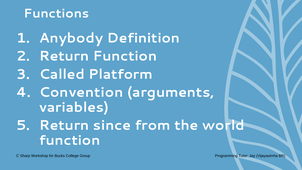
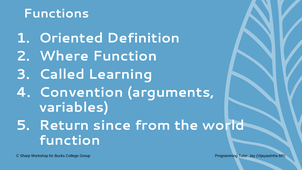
Anybody: Anybody -> Oriented
Return at (64, 56): Return -> Where
Platform: Platform -> Learning
